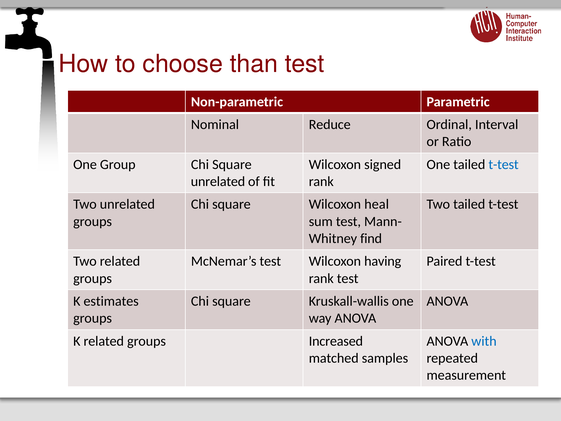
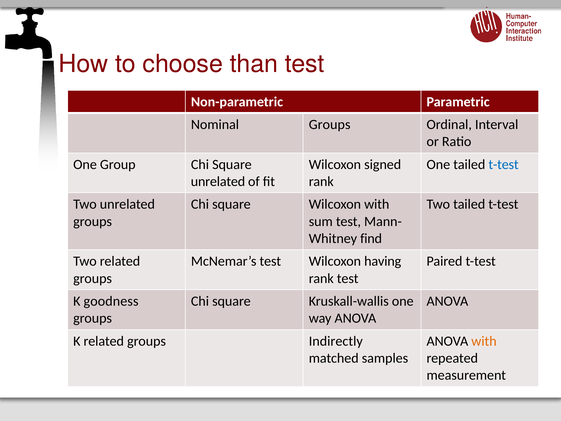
Nominal Reduce: Reduce -> Groups
Wilcoxon heal: heal -> with
estimates: estimates -> goodness
Increased: Increased -> Indirectly
with at (484, 341) colour: blue -> orange
